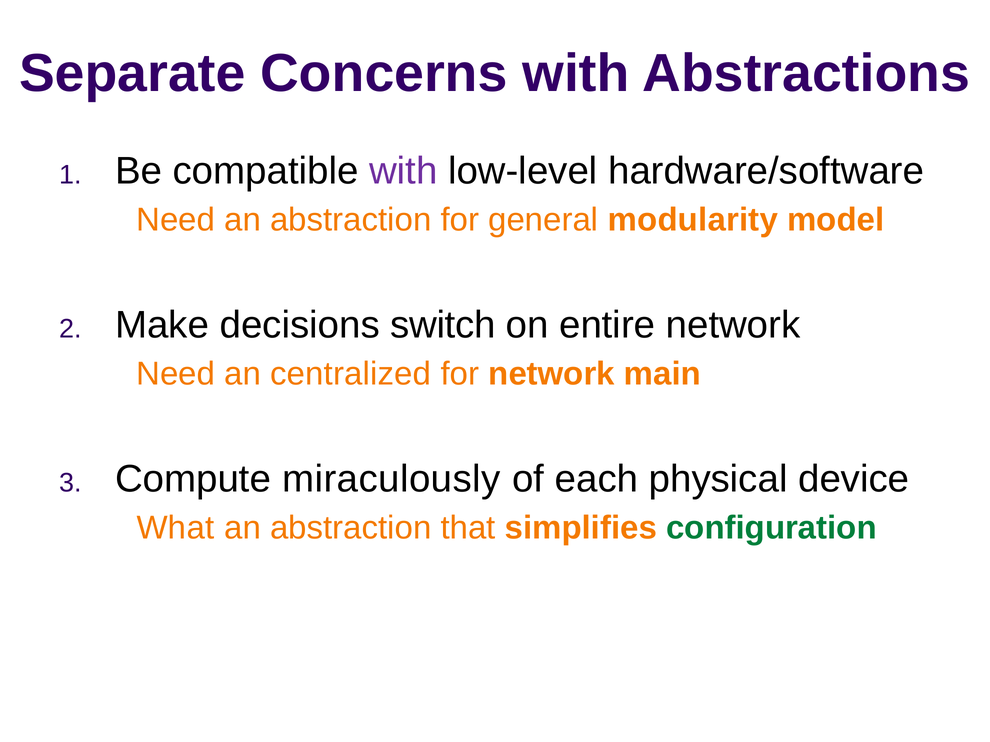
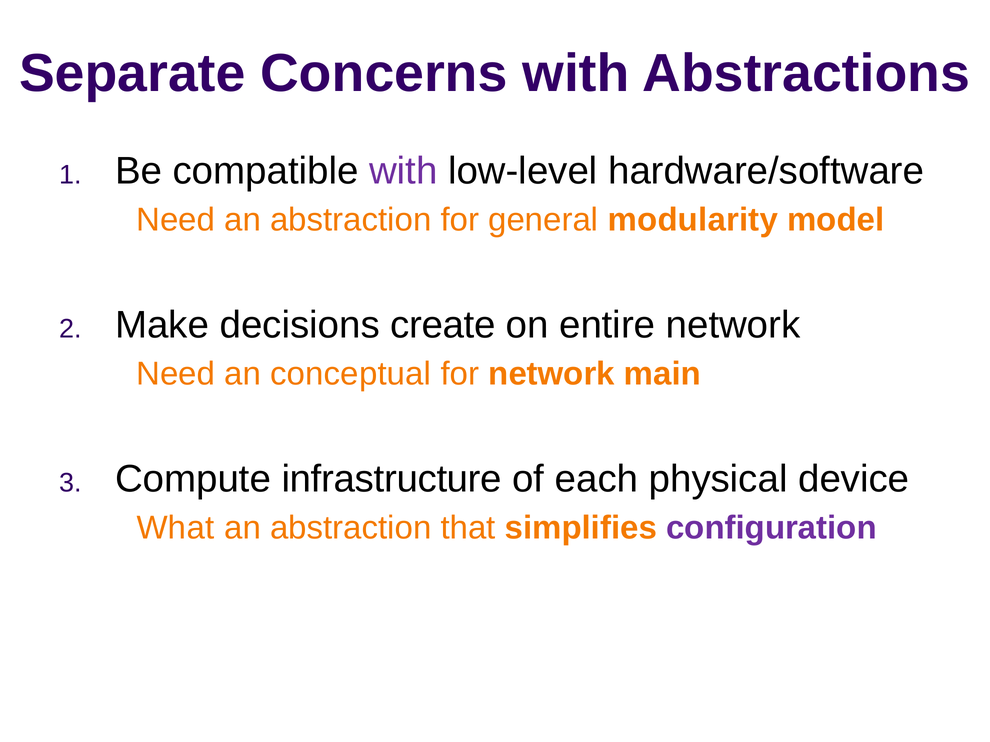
switch: switch -> create
centralized: centralized -> conceptual
miraculously: miraculously -> infrastructure
configuration colour: green -> purple
